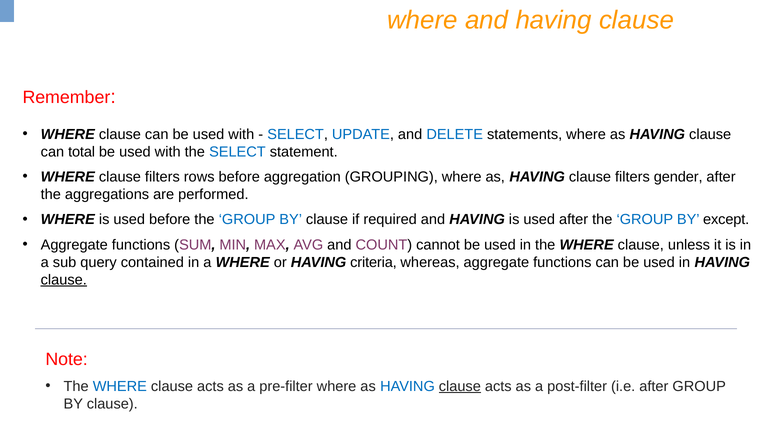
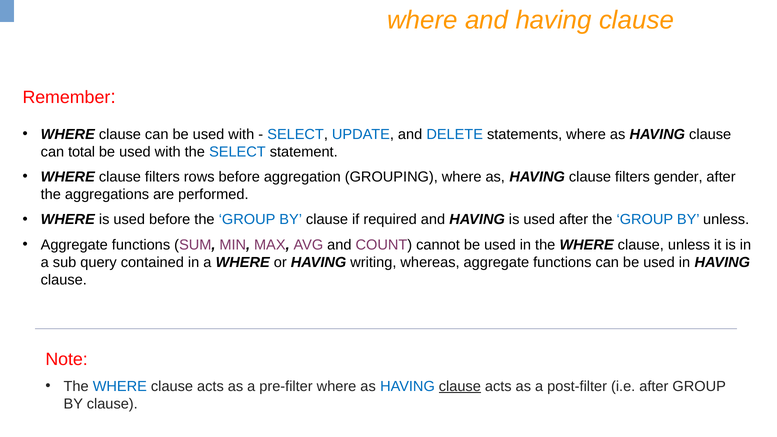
BY except: except -> unless
criteria: criteria -> writing
clause at (64, 280) underline: present -> none
